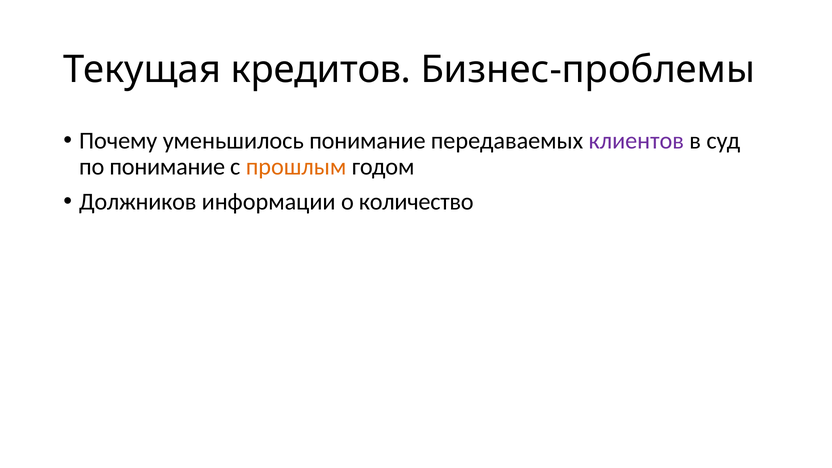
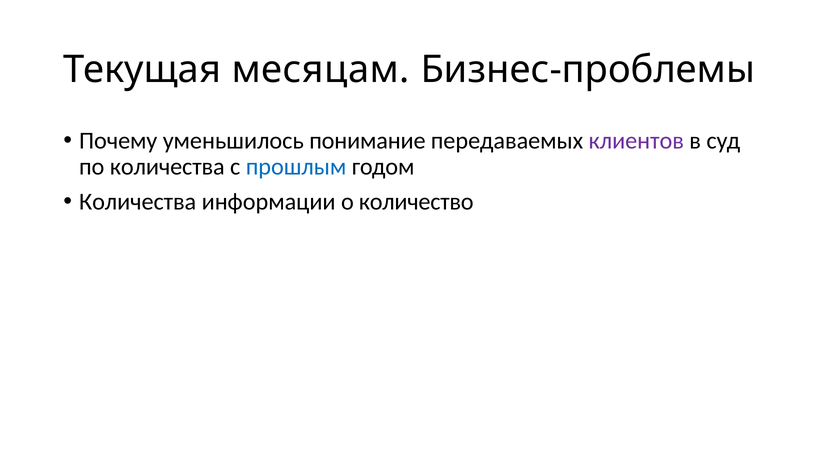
кредитов: кредитов -> месяцам
по понимание: понимание -> количества
прошлым colour: orange -> blue
Должников at (138, 202): Должников -> Количества
